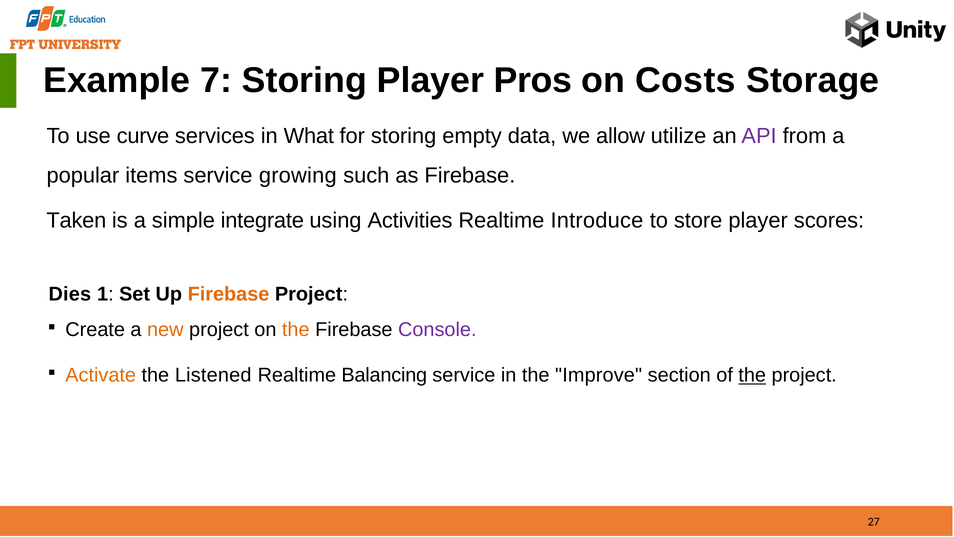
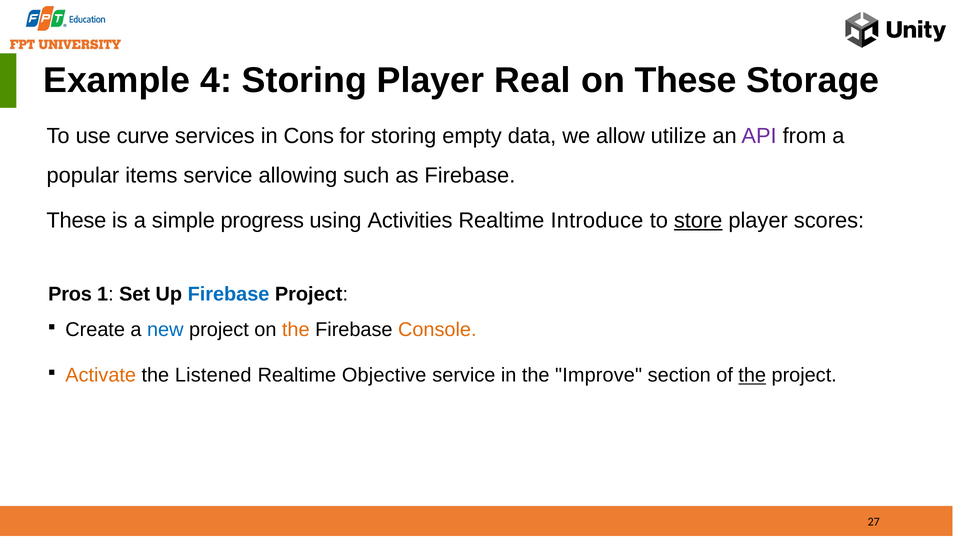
7: 7 -> 4
Pros: Pros -> Real
on Costs: Costs -> These
What: What -> Cons
growing: growing -> allowing
Taken at (76, 220): Taken -> These
integrate: integrate -> progress
store underline: none -> present
Dies: Dies -> Pros
Firebase at (229, 294) colour: orange -> blue
new colour: orange -> blue
Console colour: purple -> orange
Balancing: Balancing -> Objective
